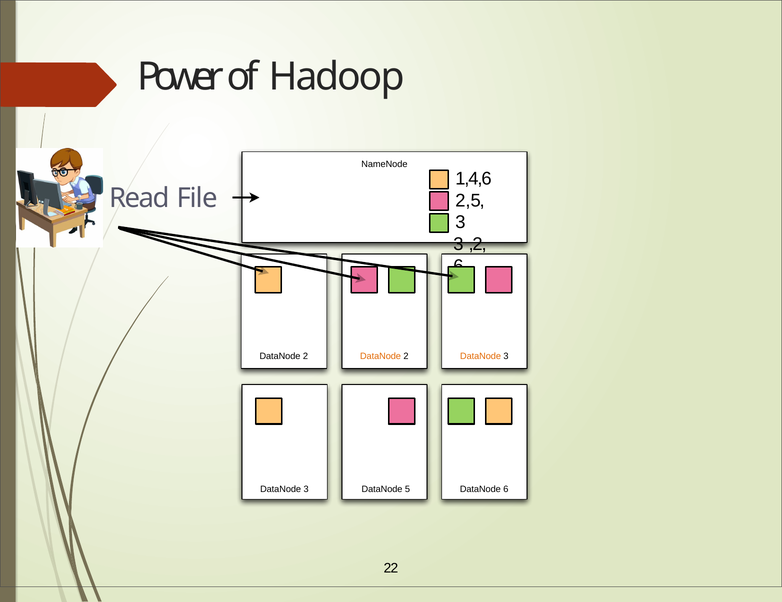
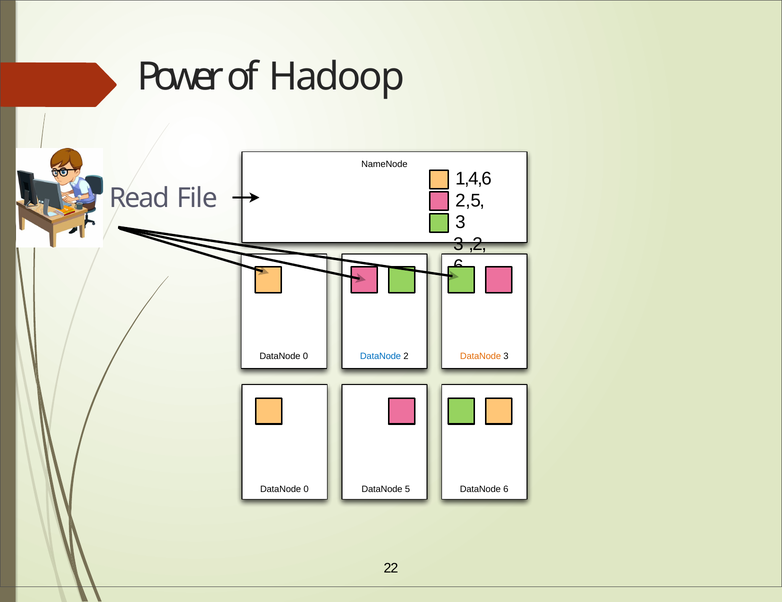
2 at (305, 356): 2 -> 0
DataNode at (380, 356) colour: orange -> blue
3 at (306, 489): 3 -> 0
